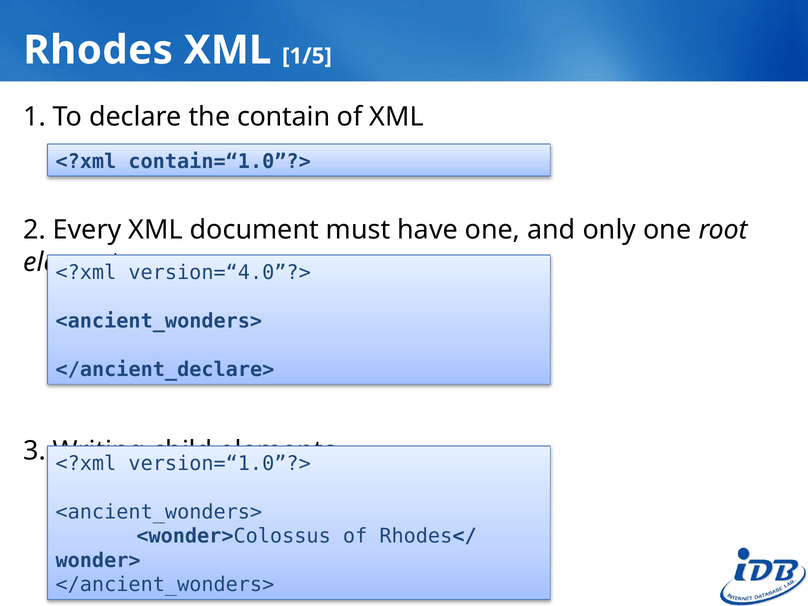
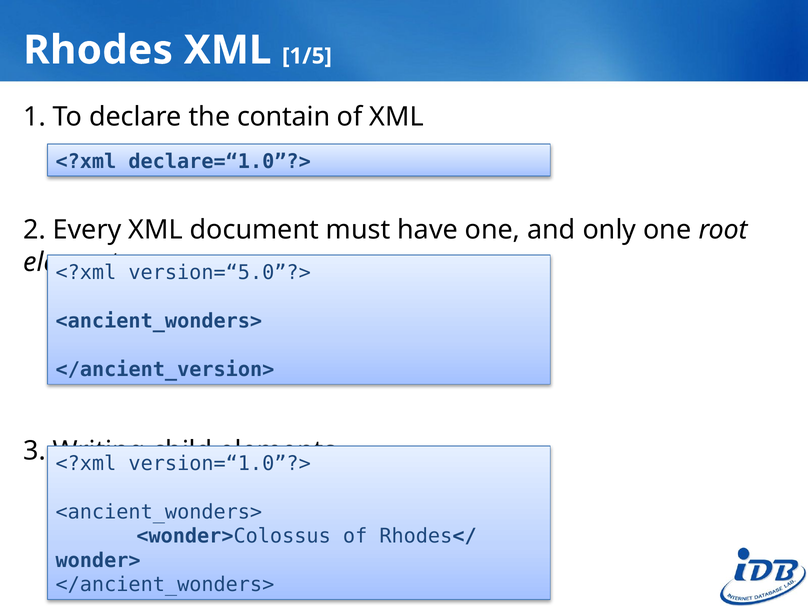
contain=“1.0”?>: contain=“1.0”?> -> declare=“1.0”?>
version=“4.0”?>: version=“4.0”?> -> version=“5.0”?>
</ancient_declare>: </ancient_declare> -> </ancient_version>
